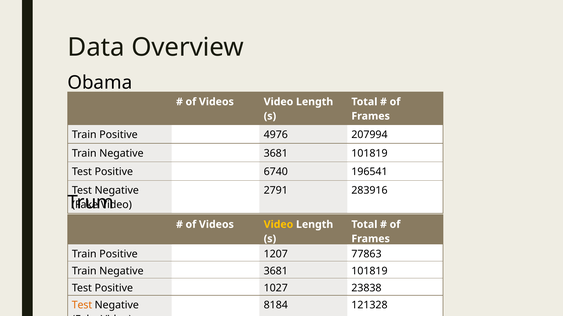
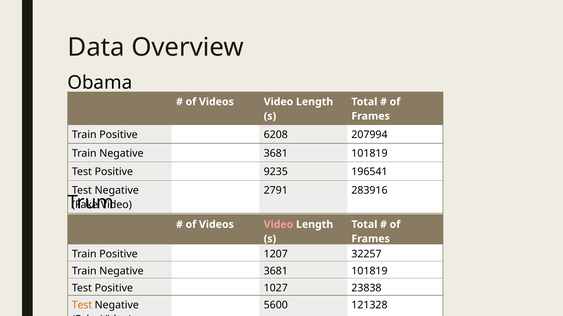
4976: 4976 -> 6208
6740: 6740 -> 9235
Video at (278, 225) colour: yellow -> pink
77863: 77863 -> 32257
8184: 8184 -> 5600
